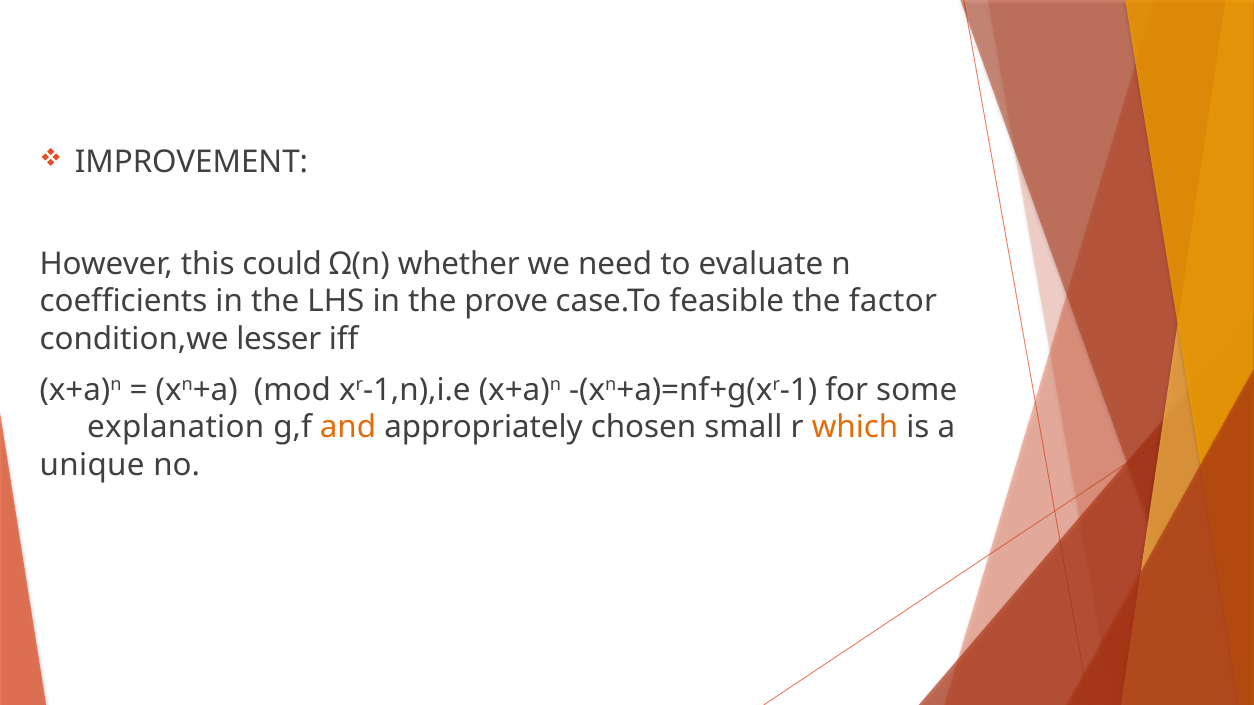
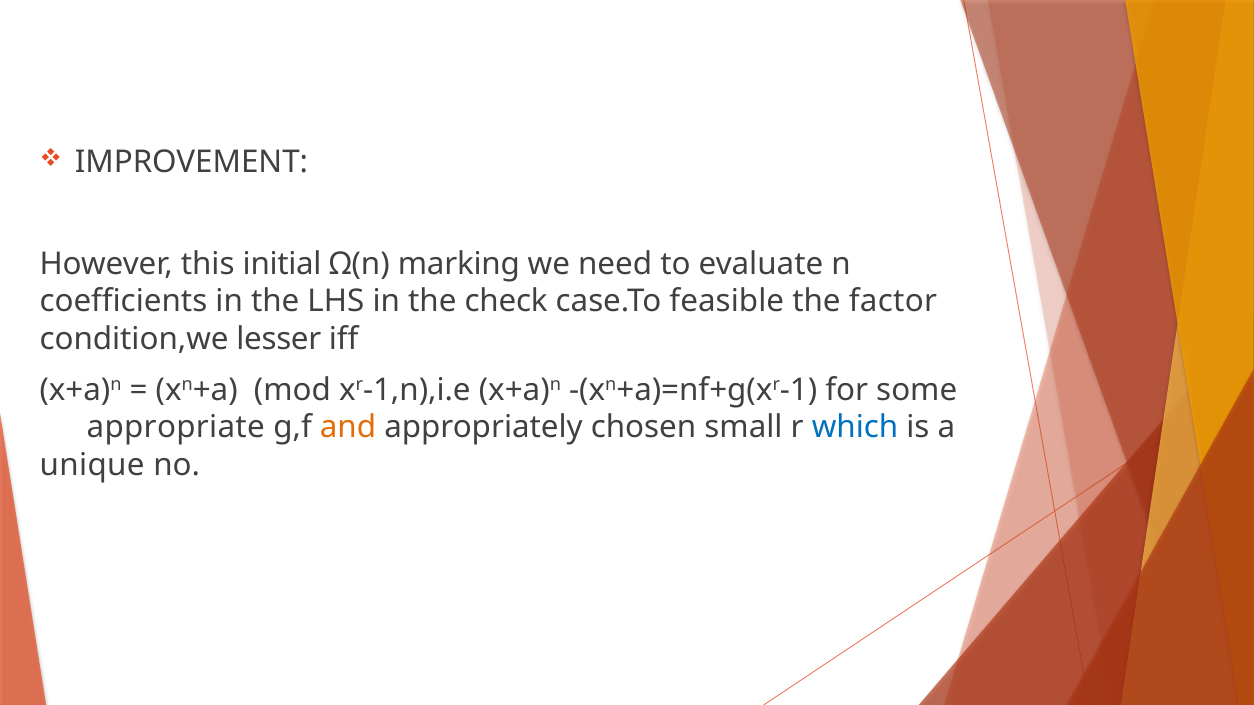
could: could -> initial
whether: whether -> marking
prove: prove -> check
explanation: explanation -> appropriate
which colour: orange -> blue
